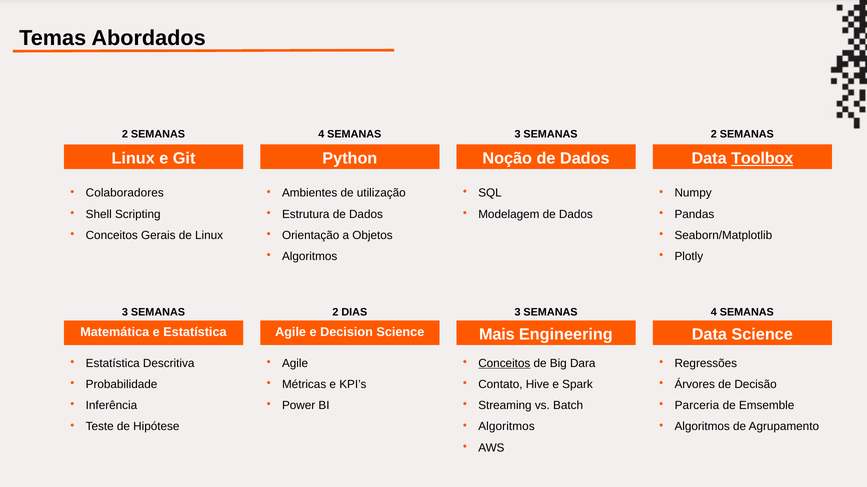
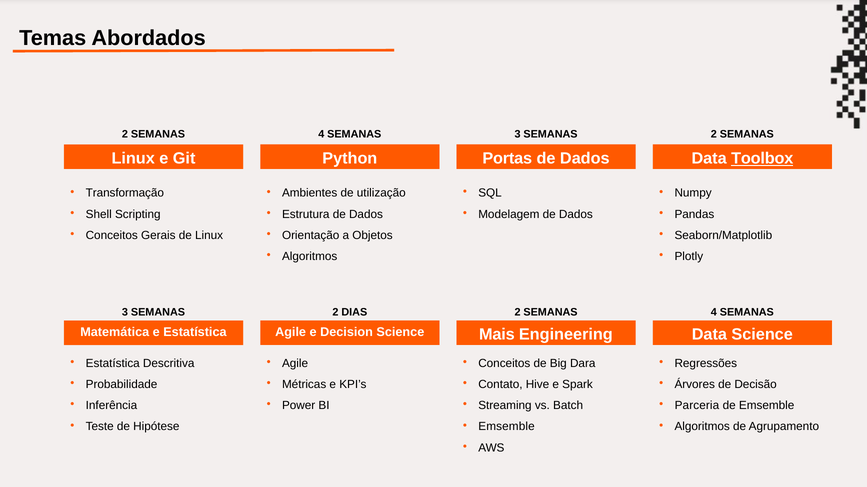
Noção: Noção -> Portas
Colaboradores: Colaboradores -> Transformação
DIAS 3: 3 -> 2
Conceitos at (504, 364) underline: present -> none
Algoritmos at (507, 427): Algoritmos -> Emsemble
